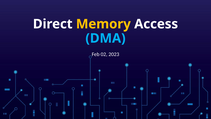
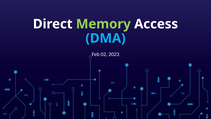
Memory colour: yellow -> light green
